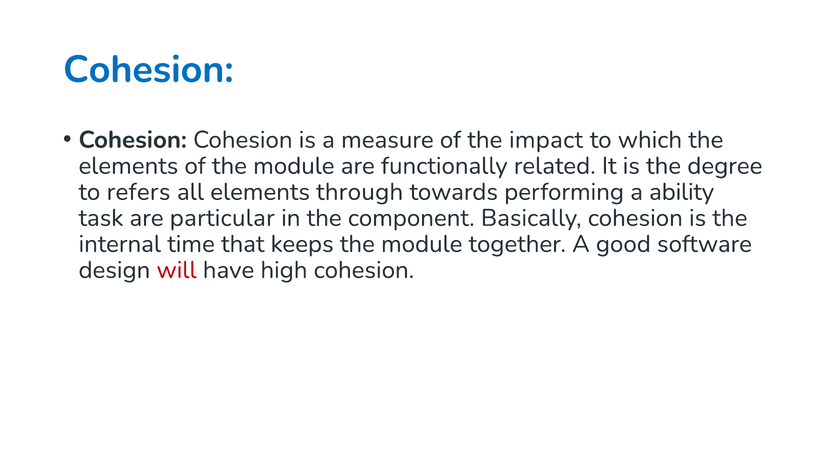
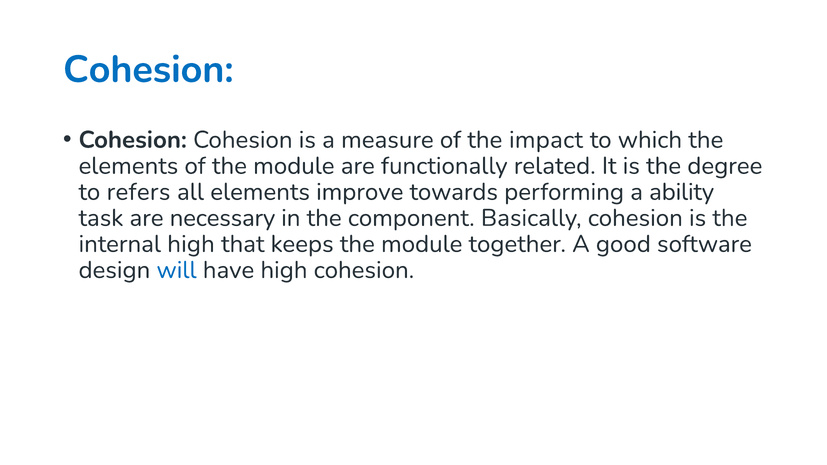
through: through -> improve
particular: particular -> necessary
internal time: time -> high
will colour: red -> blue
